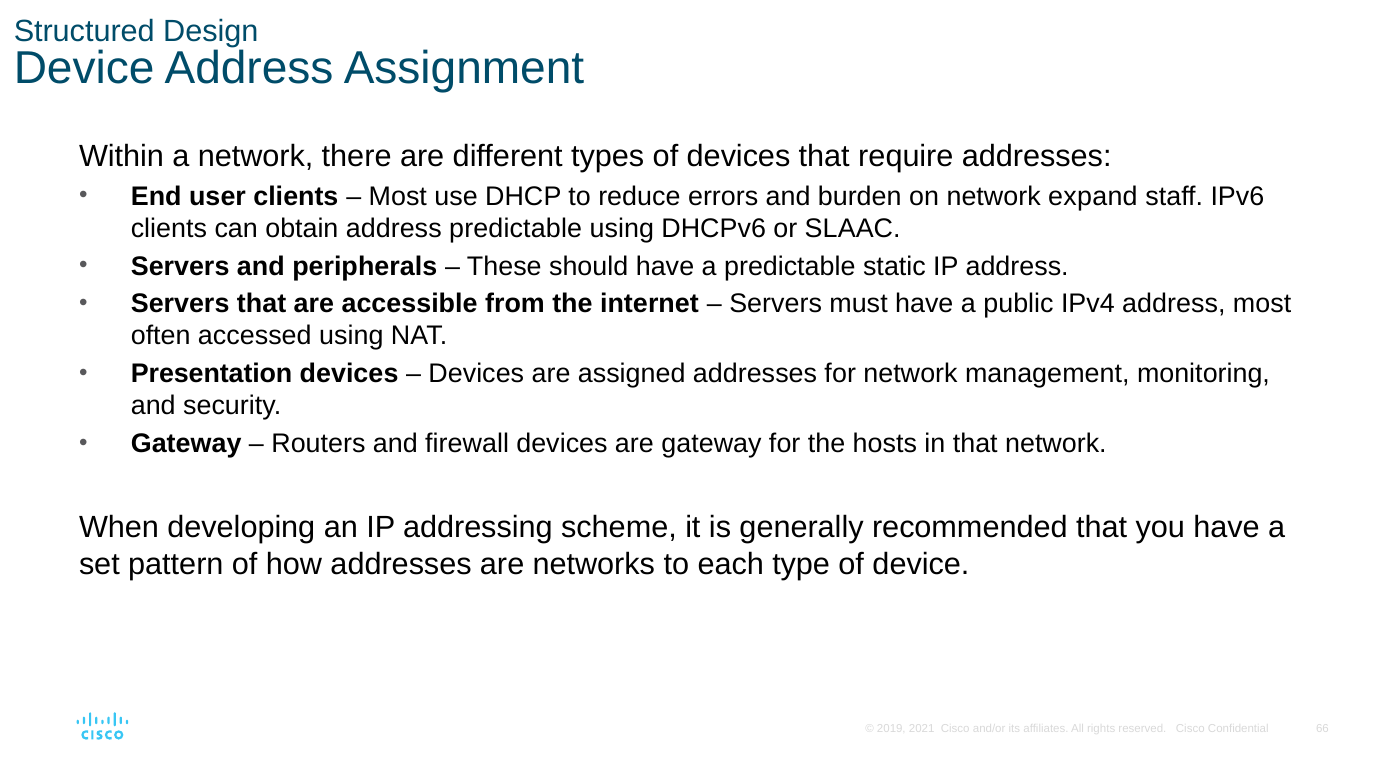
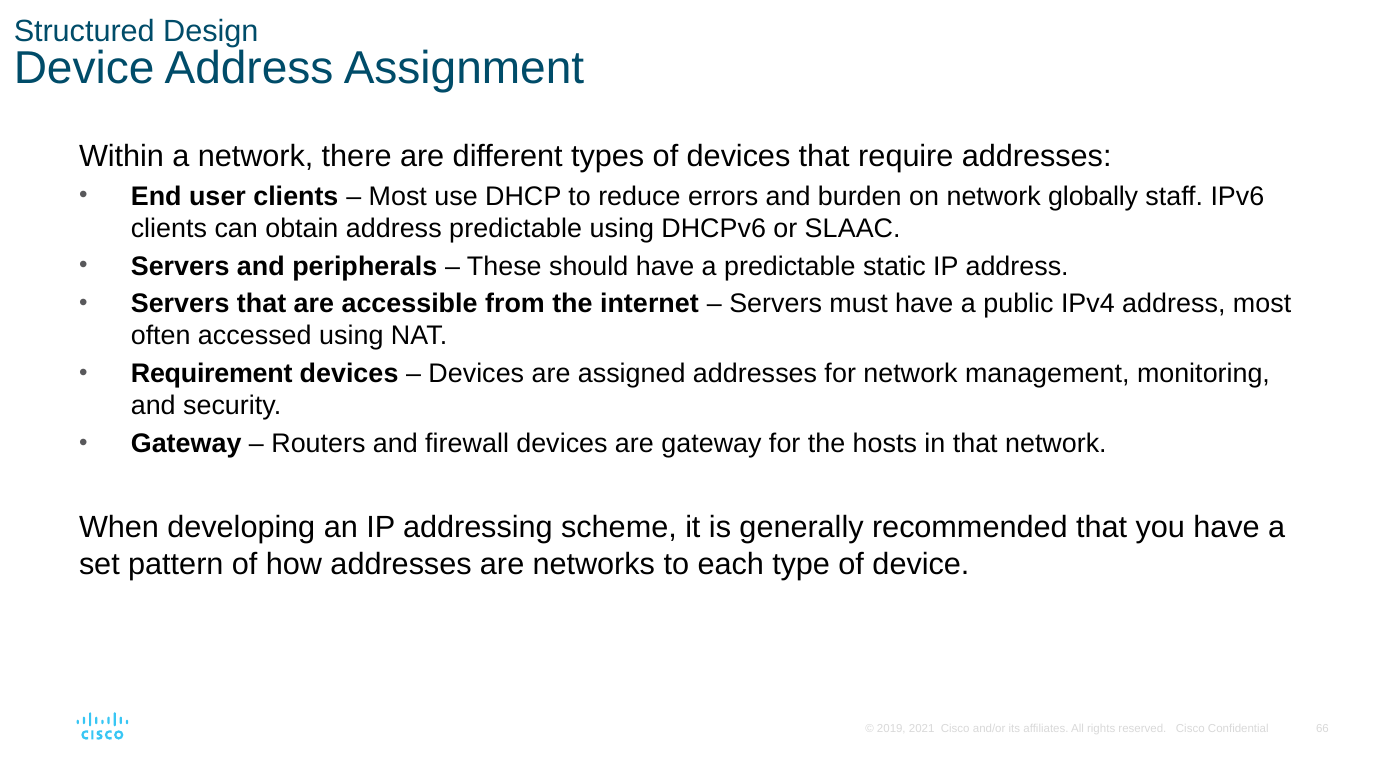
expand: expand -> globally
Presentation: Presentation -> Requirement
